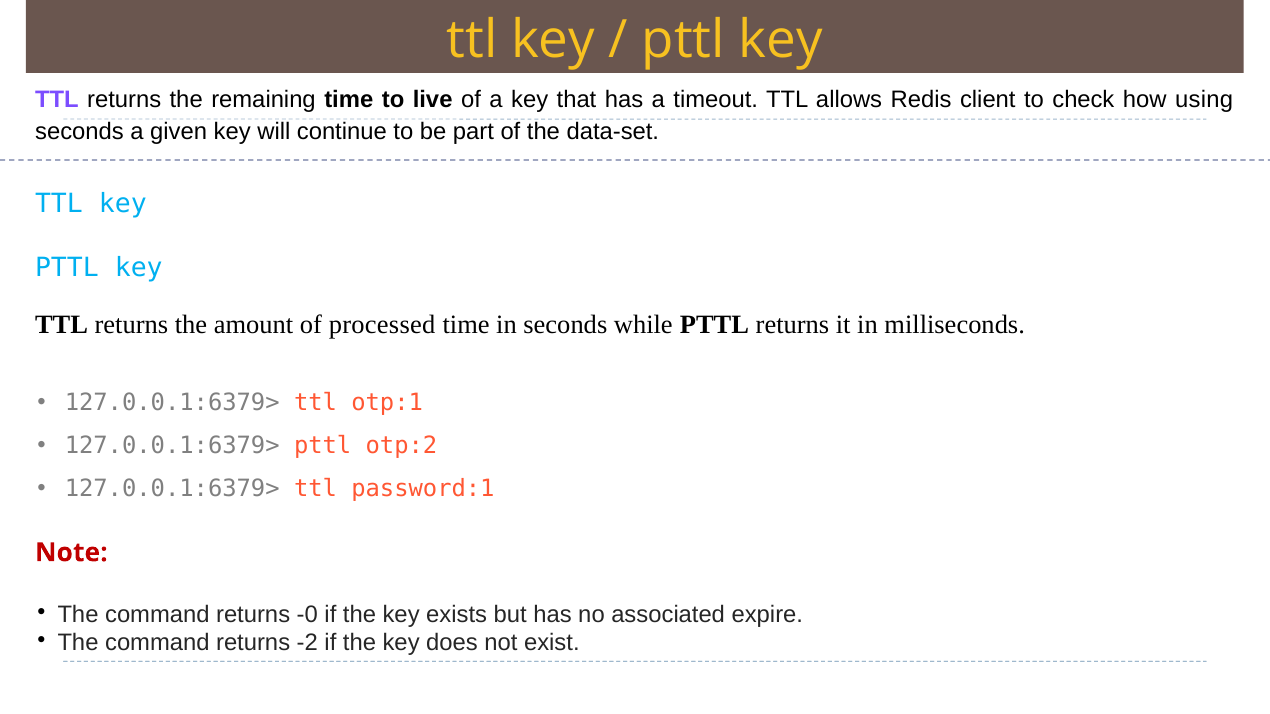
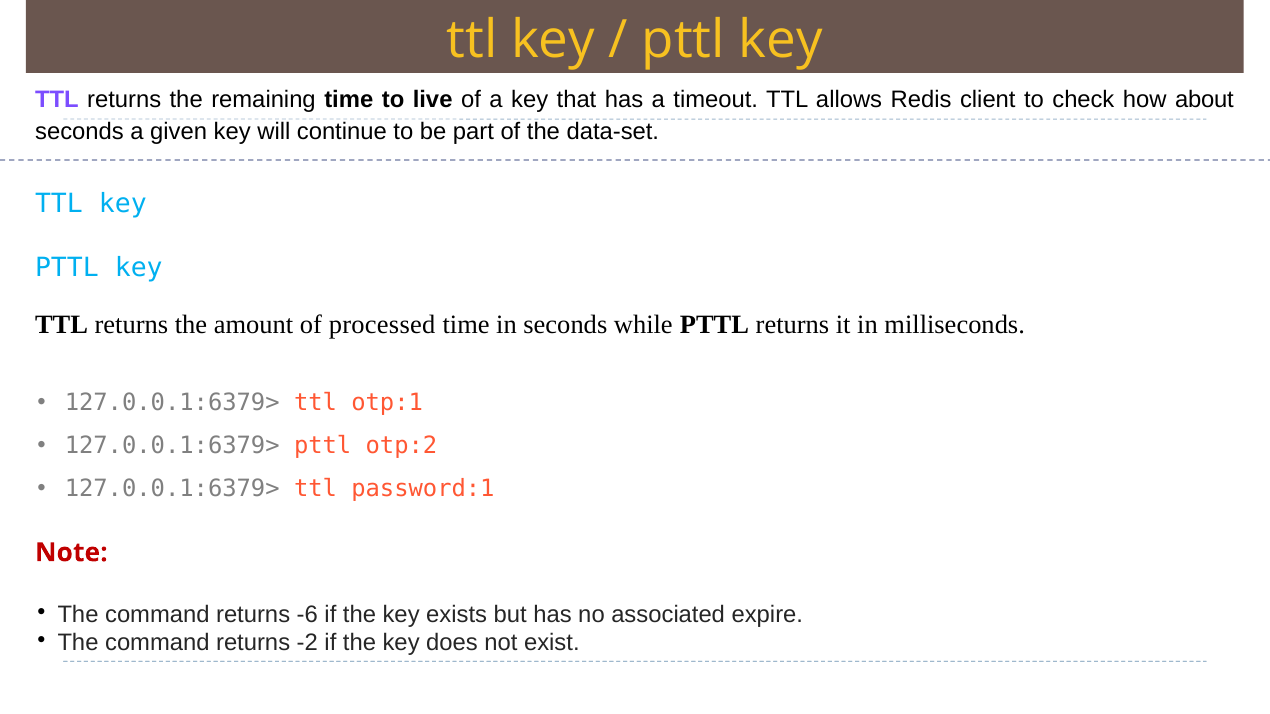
using: using -> about
-0: -0 -> -6
